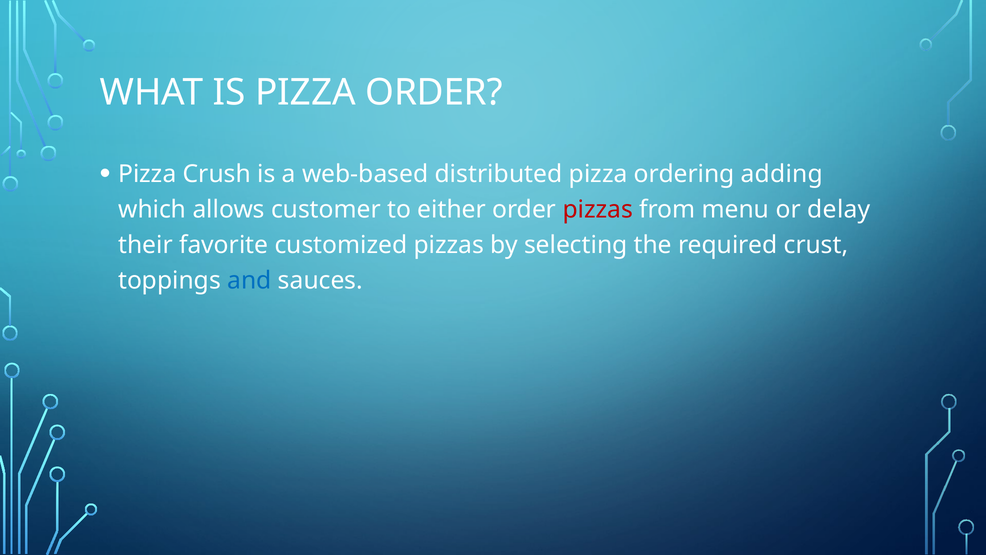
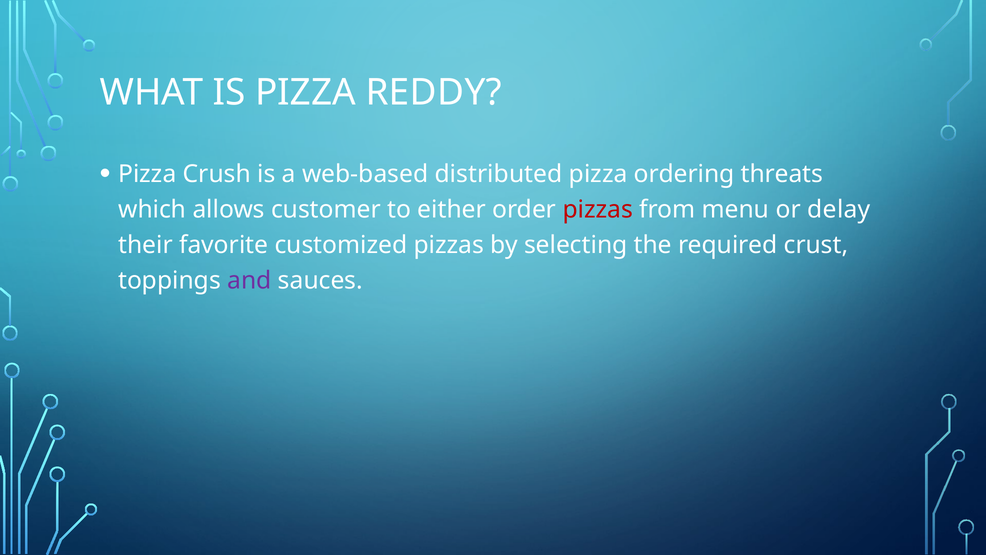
PIZZA ORDER: ORDER -> REDDY
adding: adding -> threats
and colour: blue -> purple
